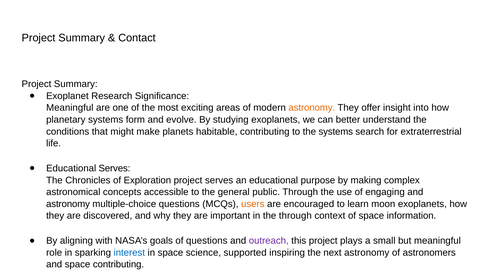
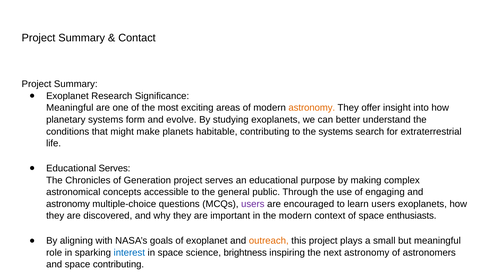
Exploration: Exploration -> Generation
users at (253, 204) colour: orange -> purple
learn moon: moon -> users
the through: through -> modern
information: information -> enthusiasts
of questions: questions -> exoplanet
outreach colour: purple -> orange
supported: supported -> brightness
